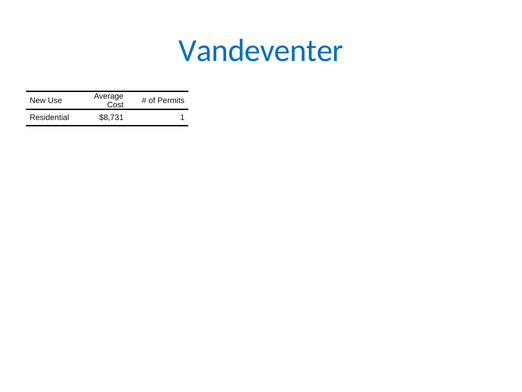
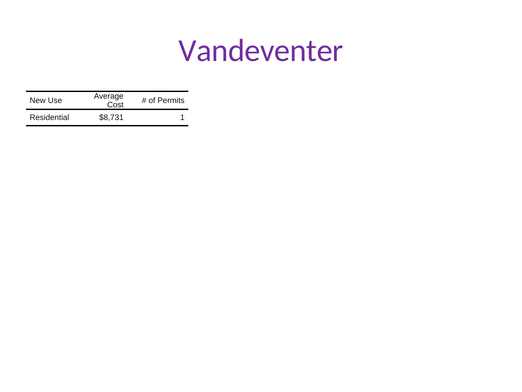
Vandeventer colour: blue -> purple
